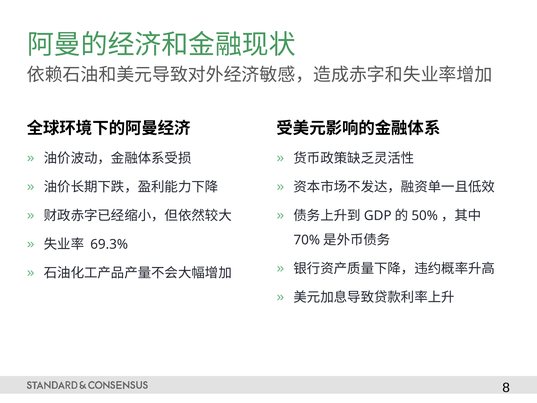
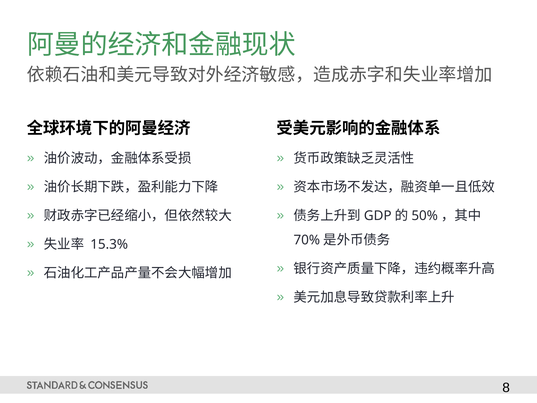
69.3%: 69.3% -> 15.3%
